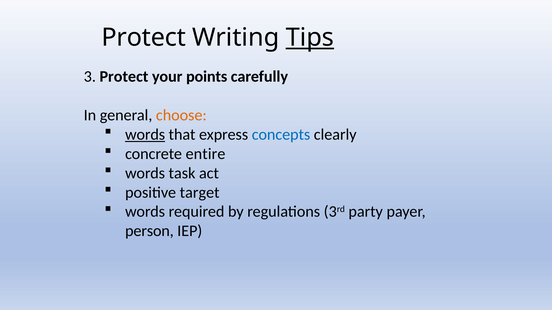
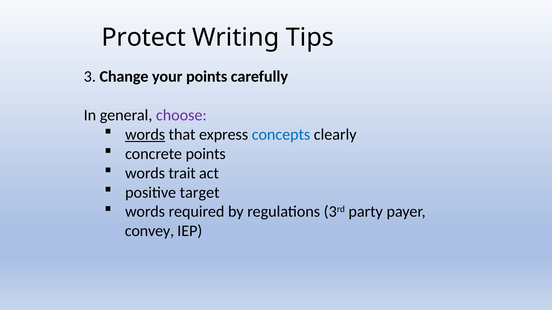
Tips underline: present -> none
3 Protect: Protect -> Change
choose colour: orange -> purple
concrete entire: entire -> points
task: task -> trait
person: person -> convey
